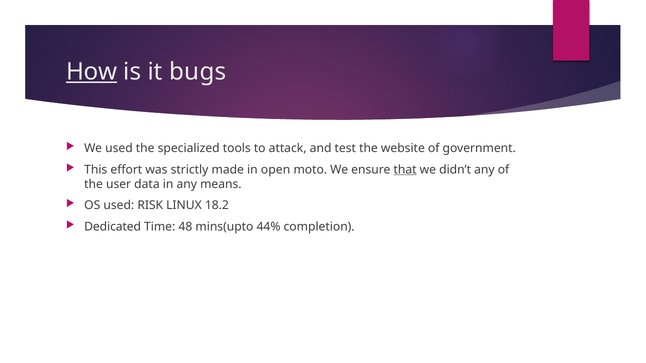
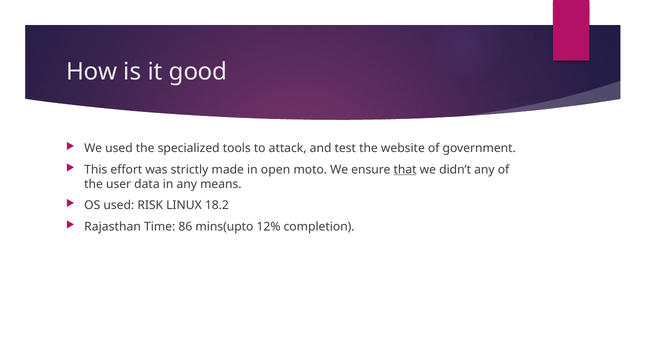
How underline: present -> none
bugs: bugs -> good
Dedicated: Dedicated -> Rajasthan
48: 48 -> 86
44%: 44% -> 12%
